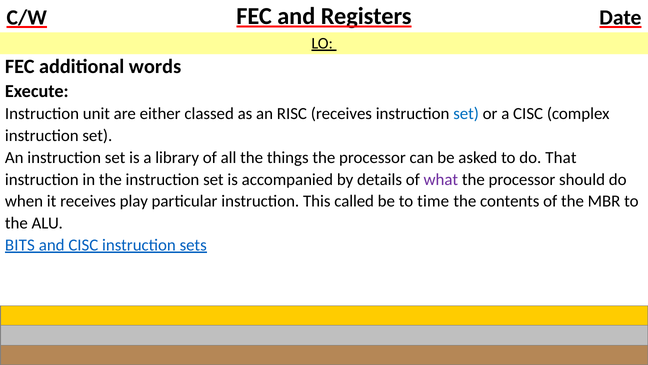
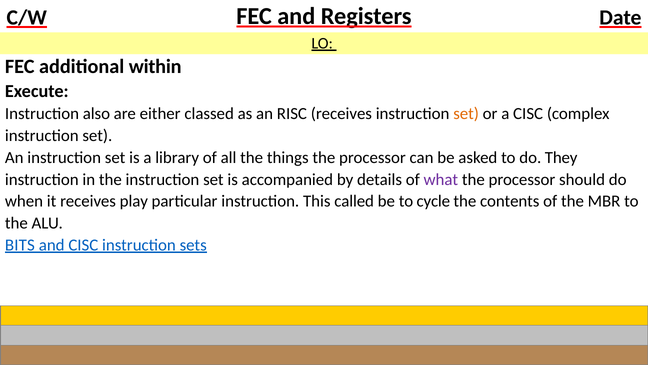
words: words -> within
unit: unit -> also
set at (466, 114) colour: blue -> orange
That: That -> They
time: time -> cycle
